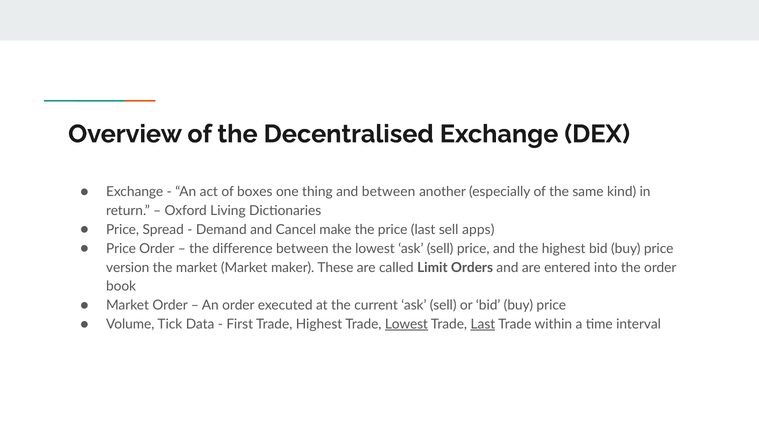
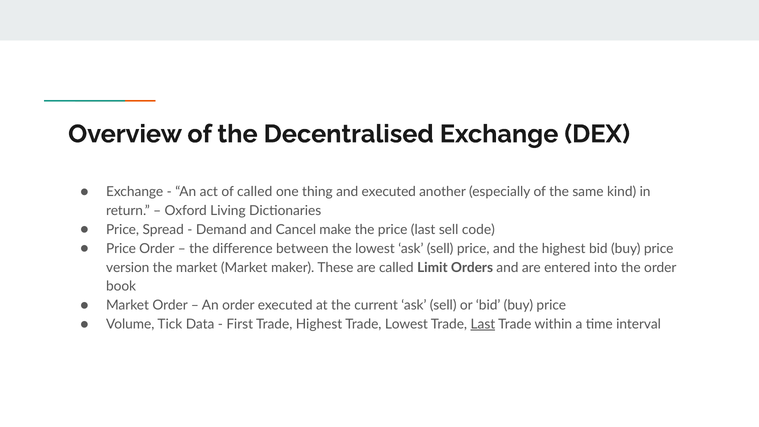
of boxes: boxes -> called
and between: between -> executed
apps: apps -> code
Lowest at (406, 324) underline: present -> none
